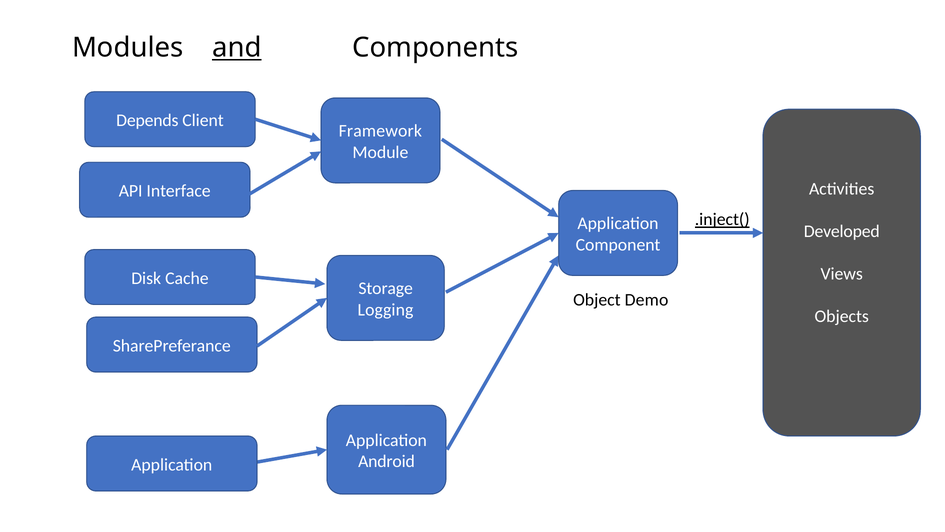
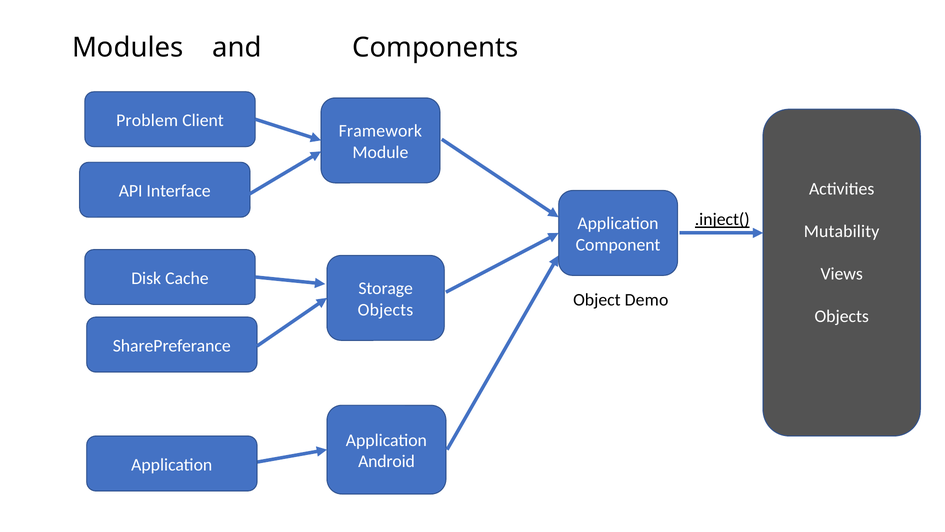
and underline: present -> none
Depends: Depends -> Problem
Developed: Developed -> Mutability
Logging at (386, 310): Logging -> Objects
